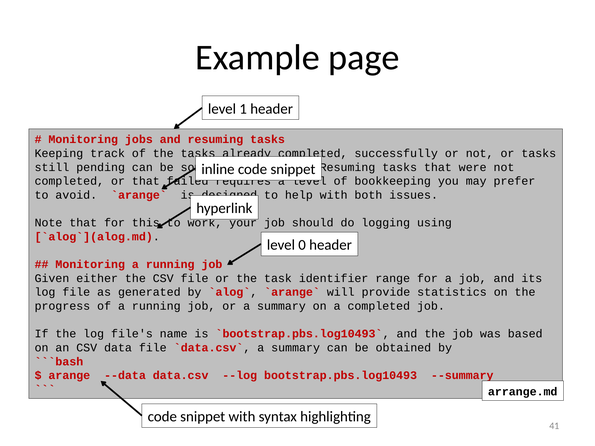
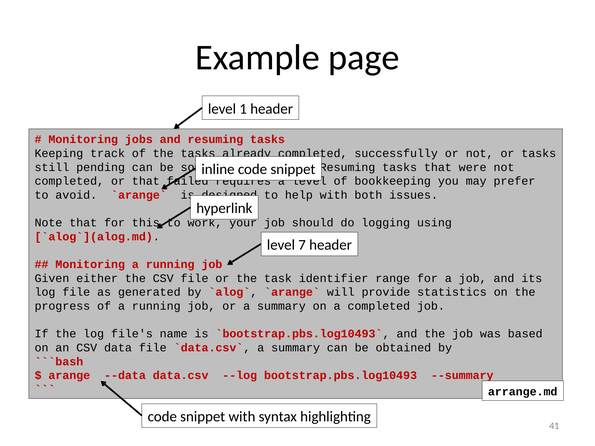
0: 0 -> 7
